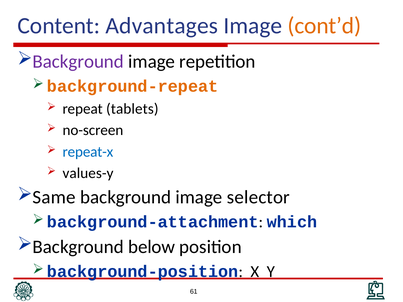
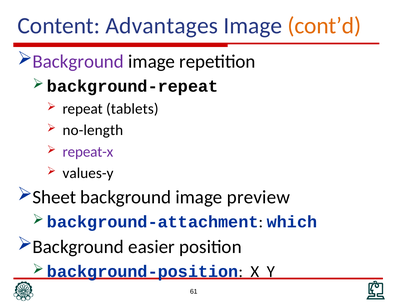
background-repeat colour: orange -> black
no-screen: no-screen -> no-length
repeat-x colour: blue -> purple
Same: Same -> Sheet
selector: selector -> preview
below: below -> easier
